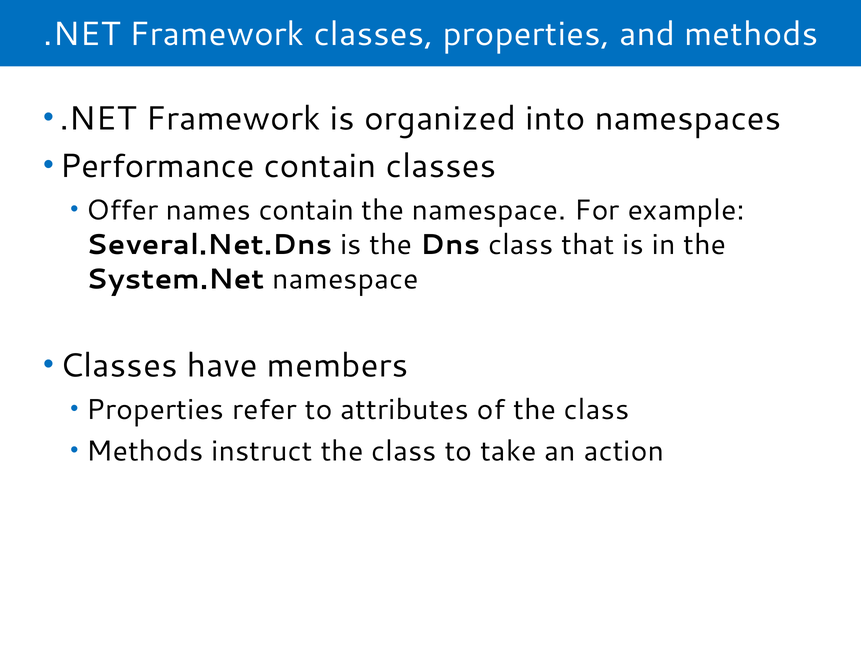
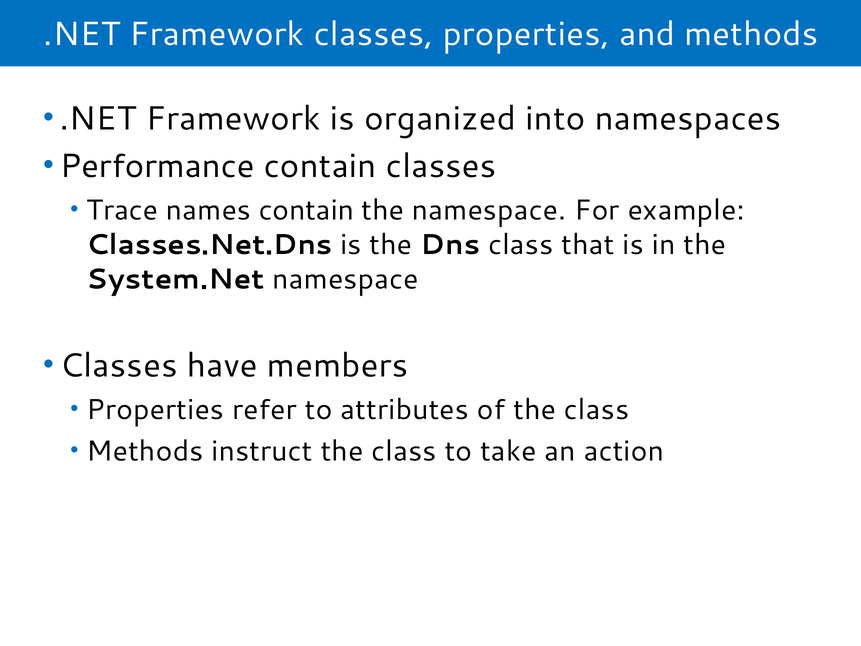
Offer: Offer -> Trace
Several.Net.Dns: Several.Net.Dns -> Classes.Net.Dns
